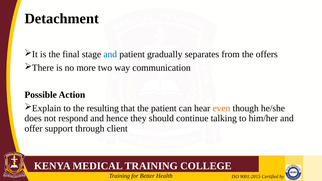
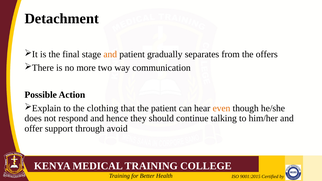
and at (110, 54) colour: blue -> orange
resulting: resulting -> clothing
client: client -> avoid
